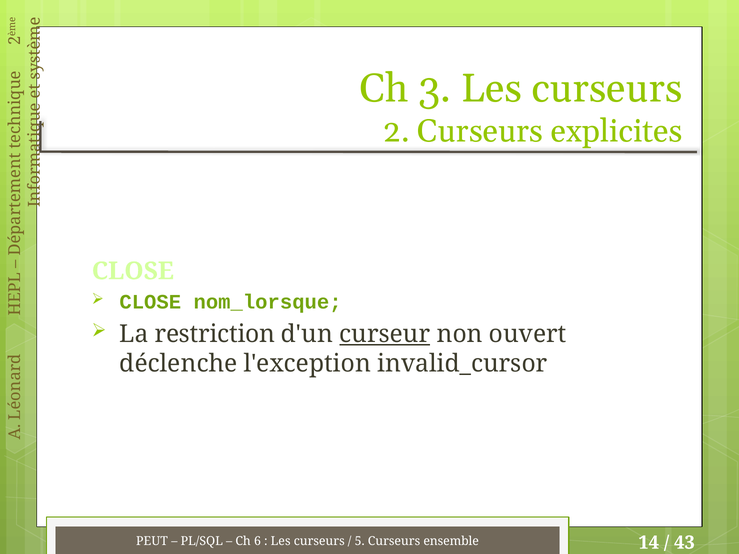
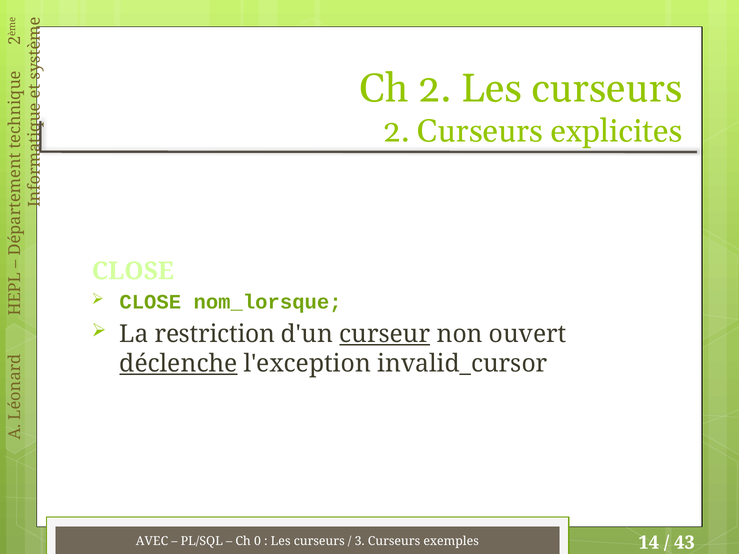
Ch 3: 3 -> 2
déclenche underline: none -> present
PEUT: PEUT -> AVEC
6: 6 -> 0
5: 5 -> 3
ensemble: ensemble -> exemples
